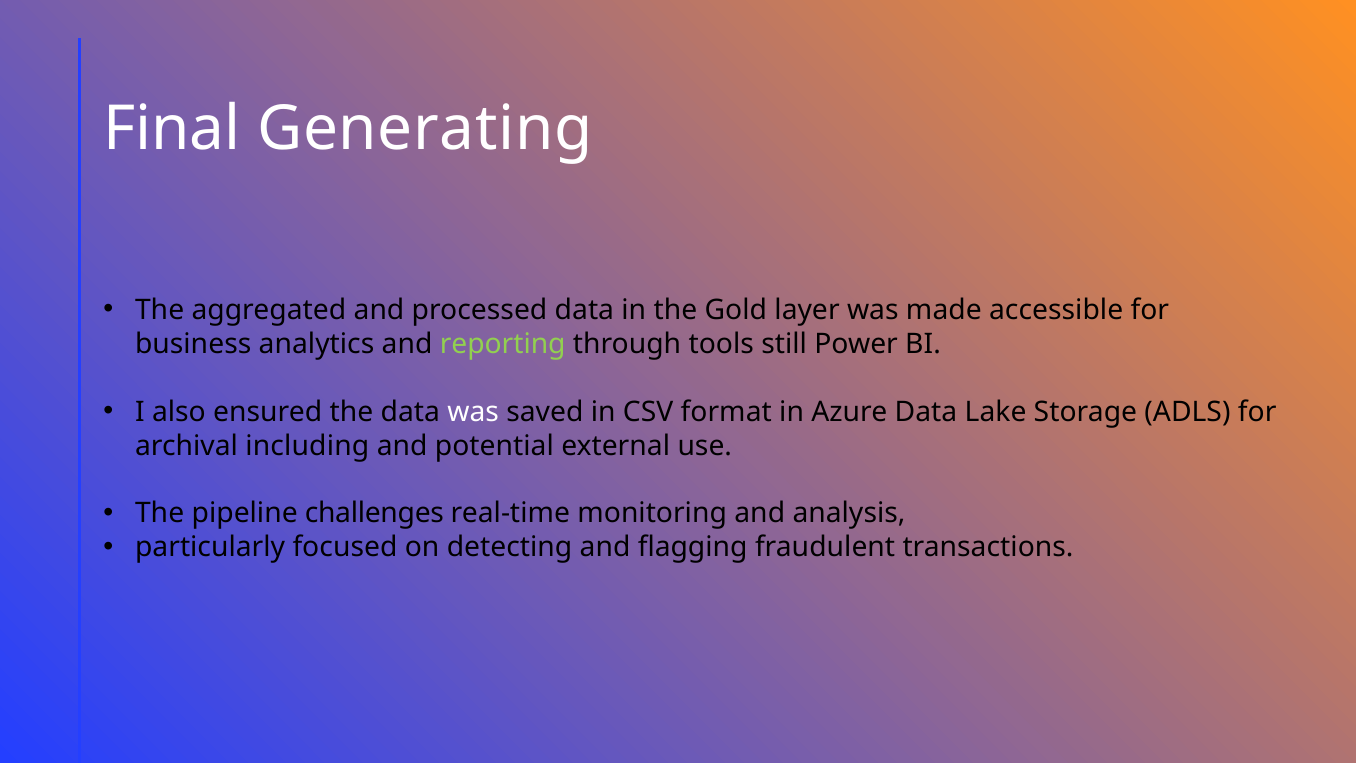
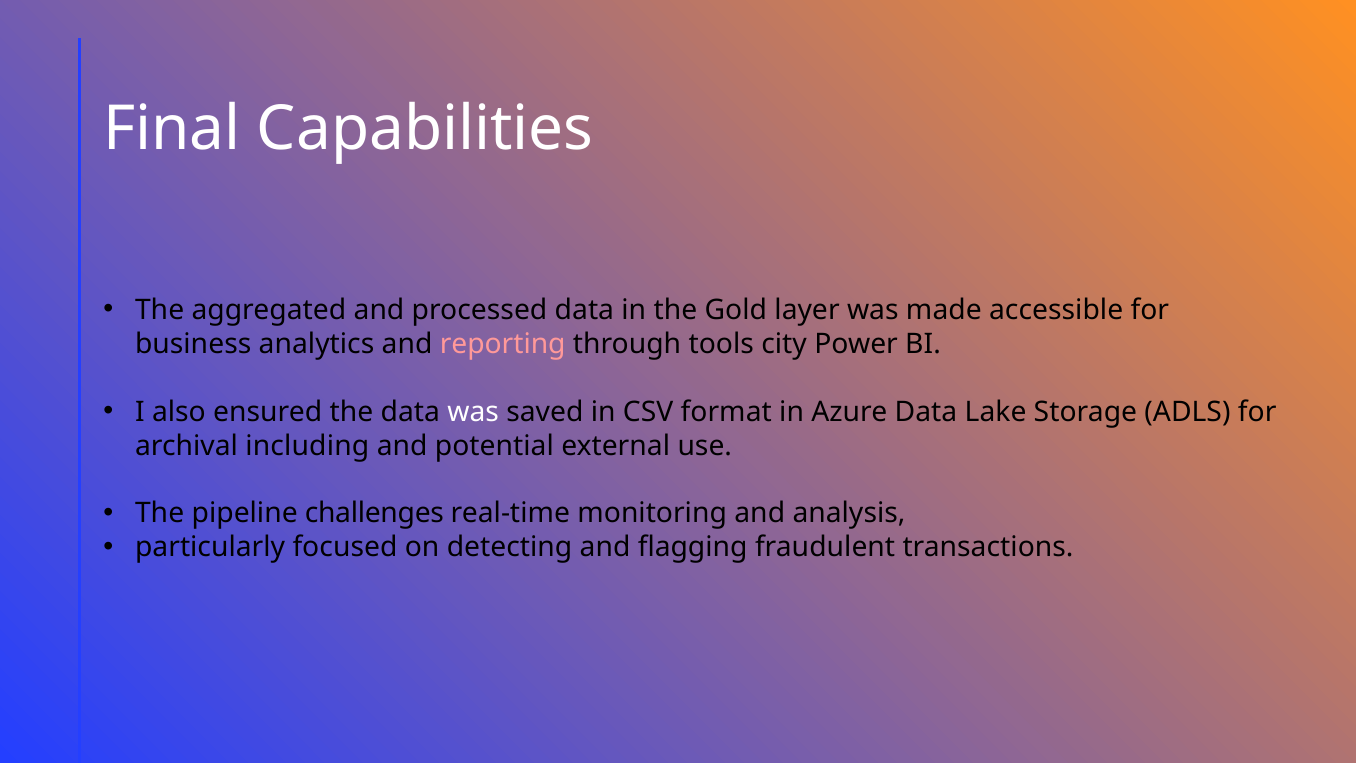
Generating: Generating -> Capabilities
reporting colour: light green -> pink
still: still -> city
